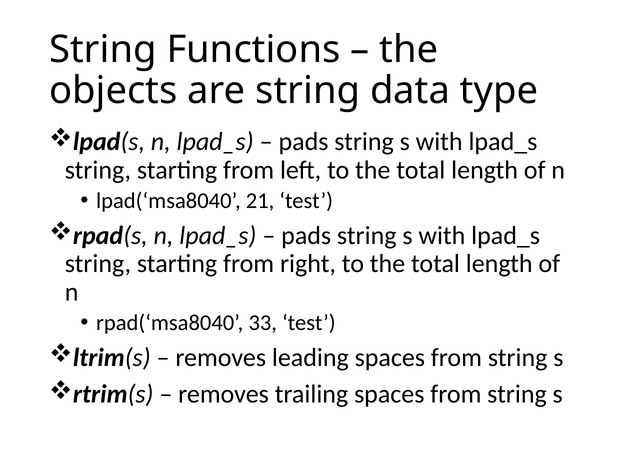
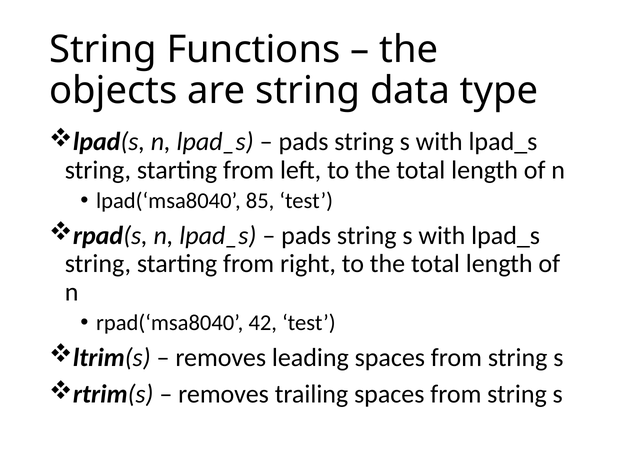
21: 21 -> 85
33: 33 -> 42
